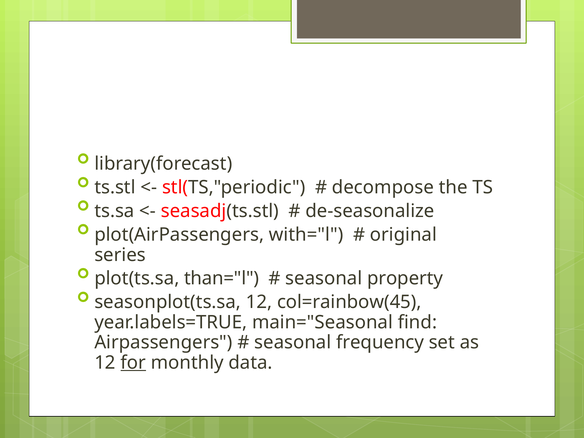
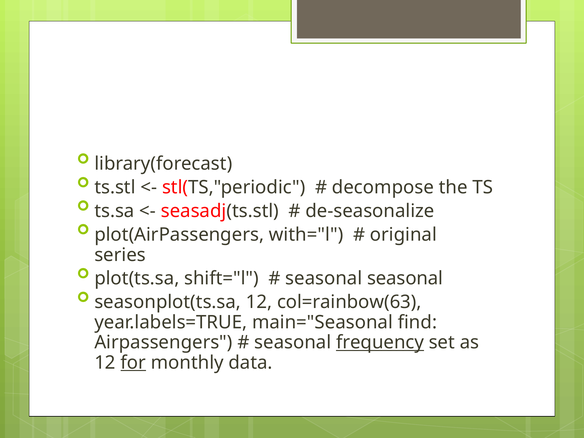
than="l: than="l -> shift="l
seasonal property: property -> seasonal
col=rainbow(45: col=rainbow(45 -> col=rainbow(63
frequency underline: none -> present
